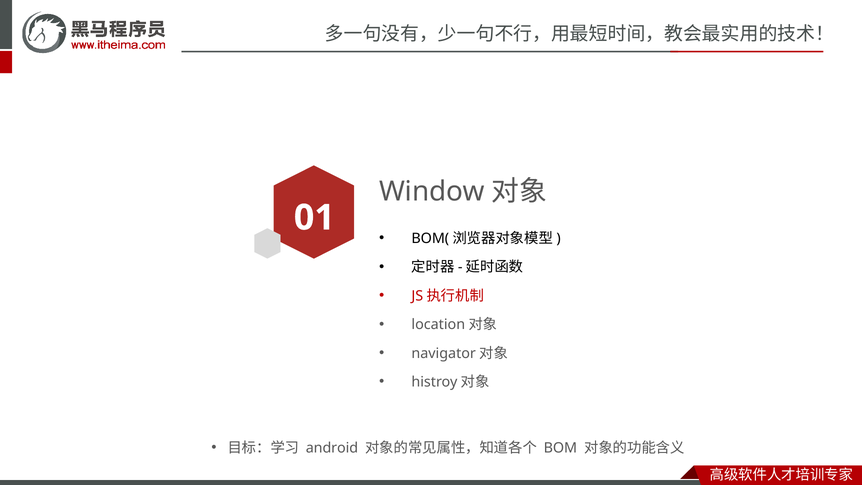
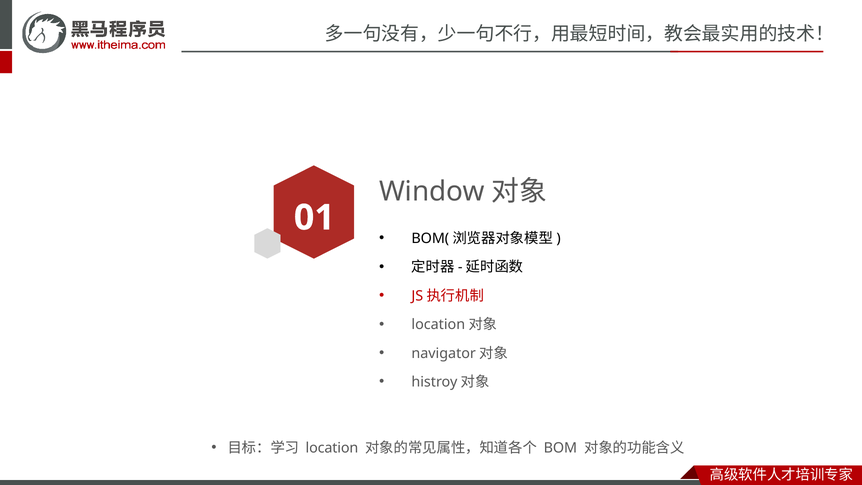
android: android -> location
